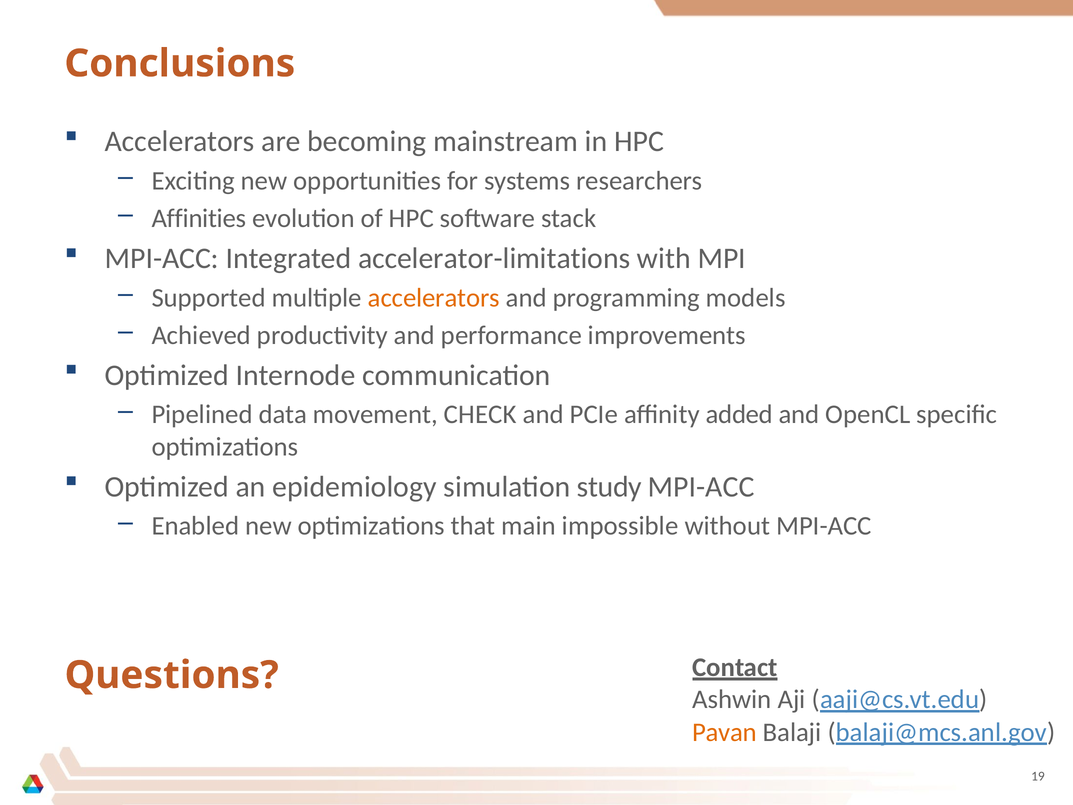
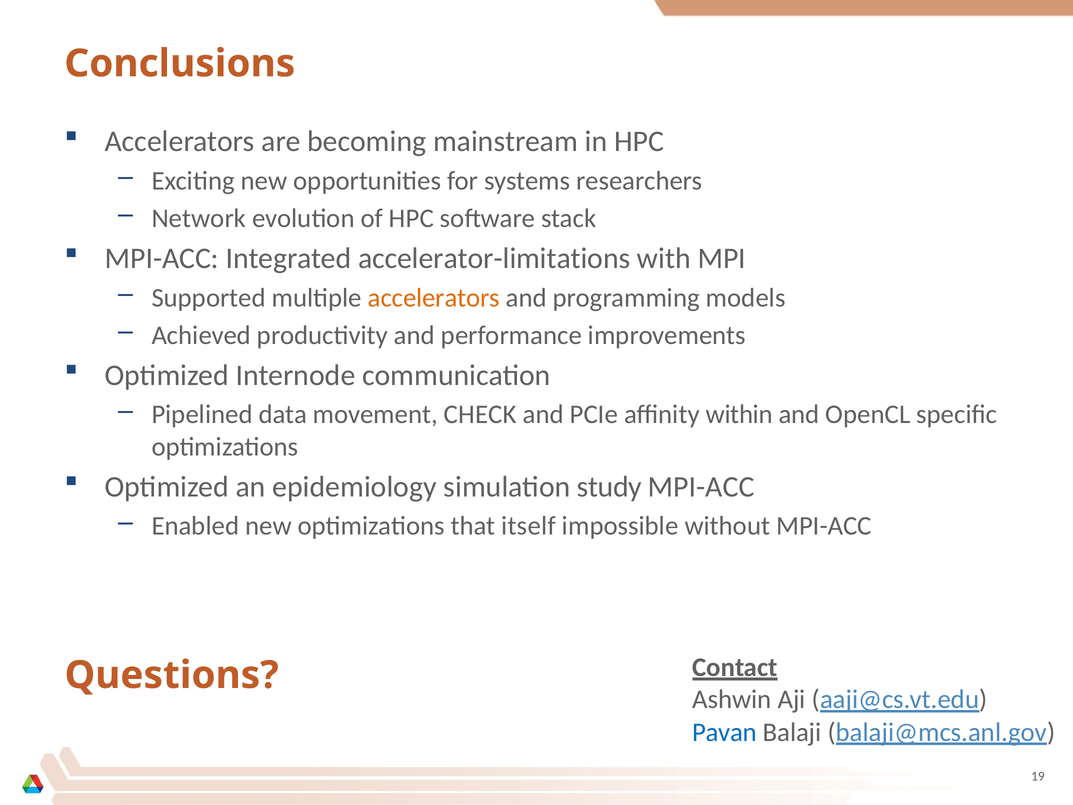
Affinities: Affinities -> Network
added: added -> within
main: main -> itself
Pavan colour: orange -> blue
